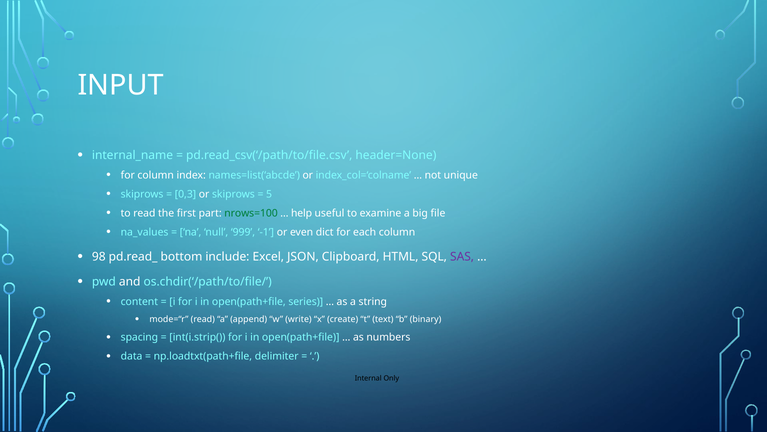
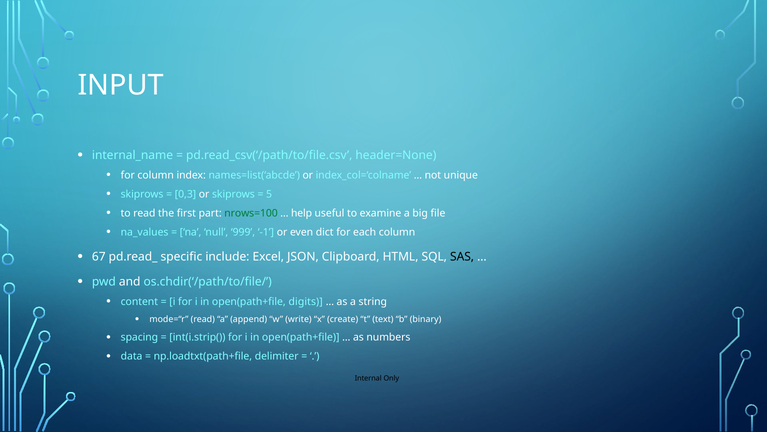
98: 98 -> 67
bottom: bottom -> specific
SAS colour: purple -> black
series: series -> digits
